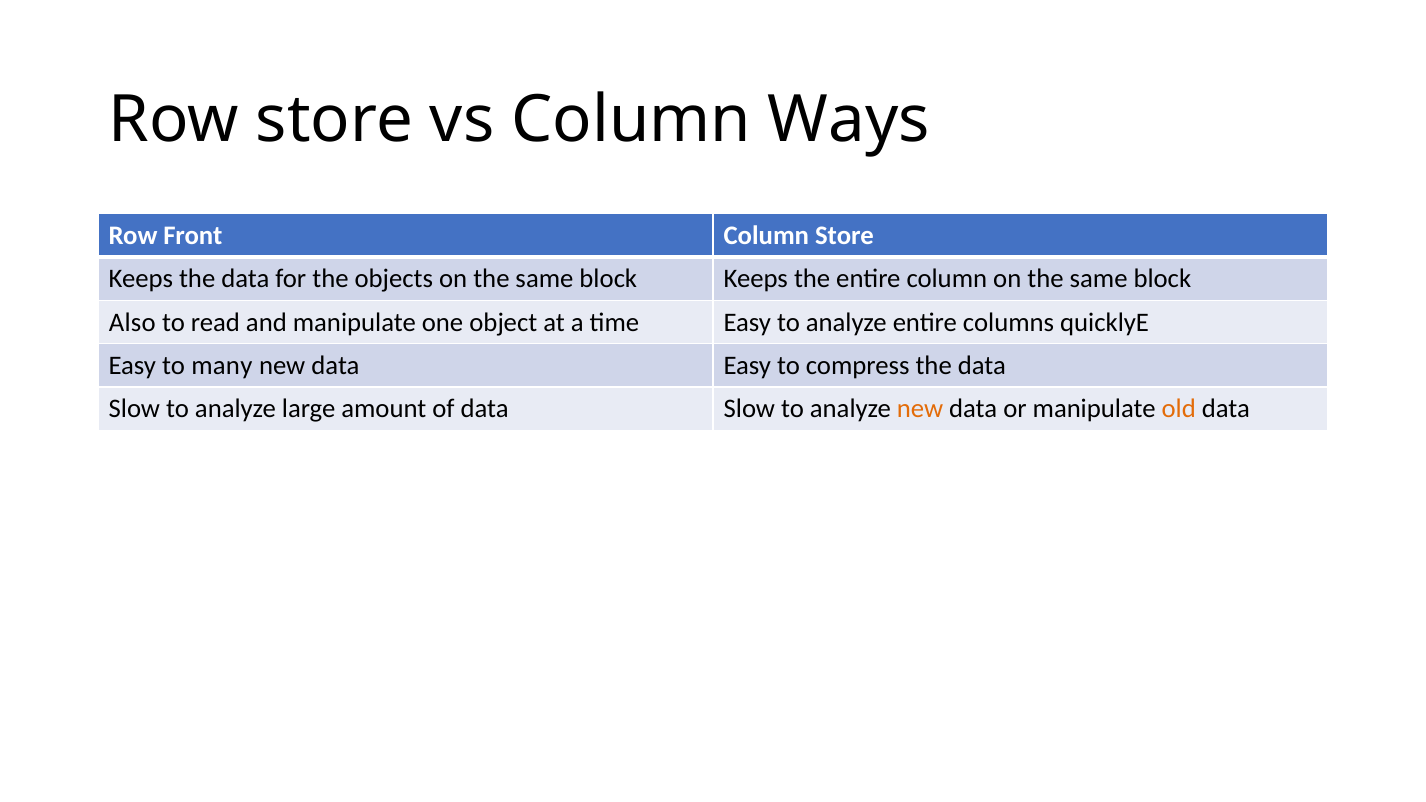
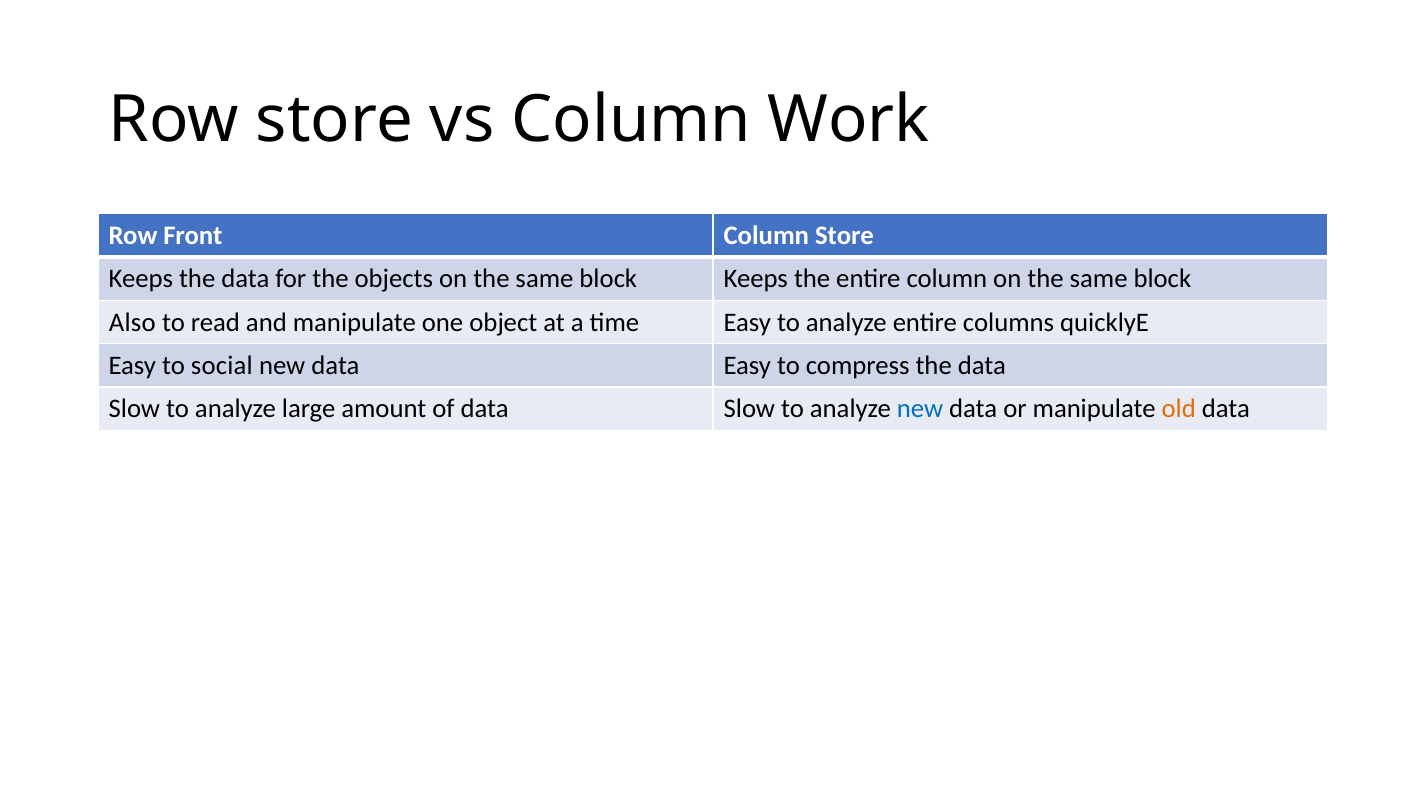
Ways: Ways -> Work
many: many -> social
new at (920, 409) colour: orange -> blue
